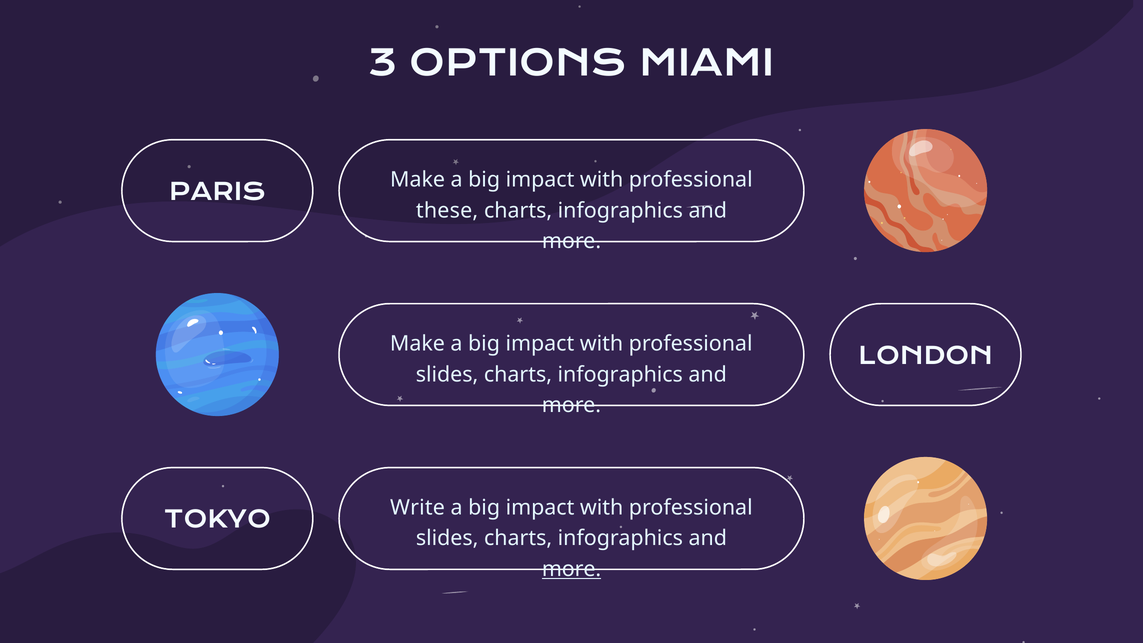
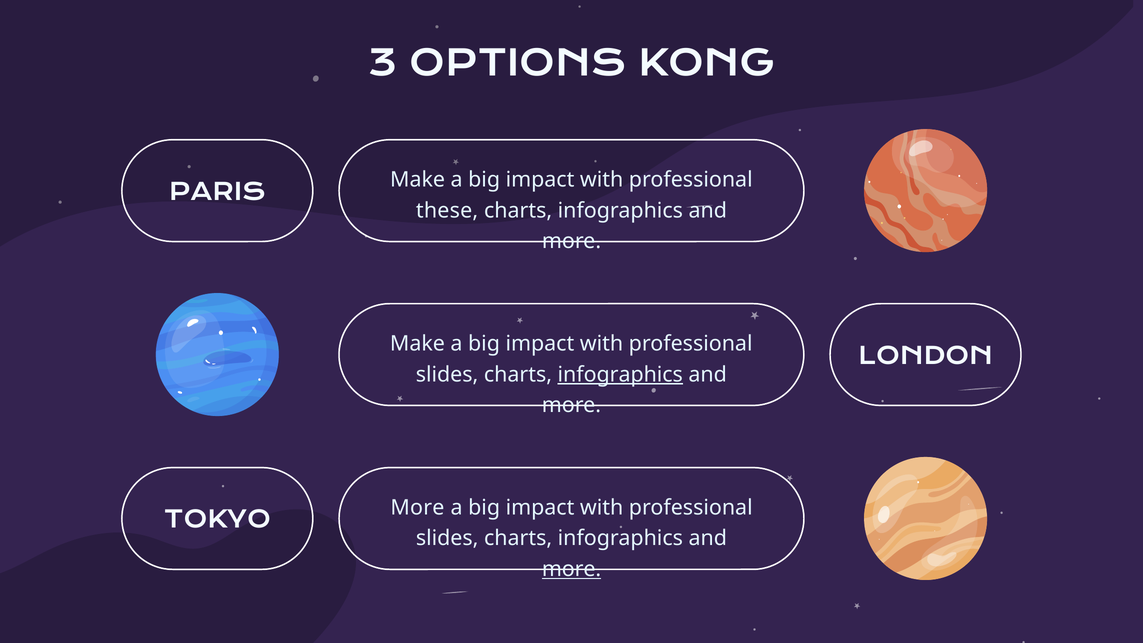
MIAMI: MIAMI -> KONG
infographics at (620, 374) underline: none -> present
Write at (417, 508): Write -> More
